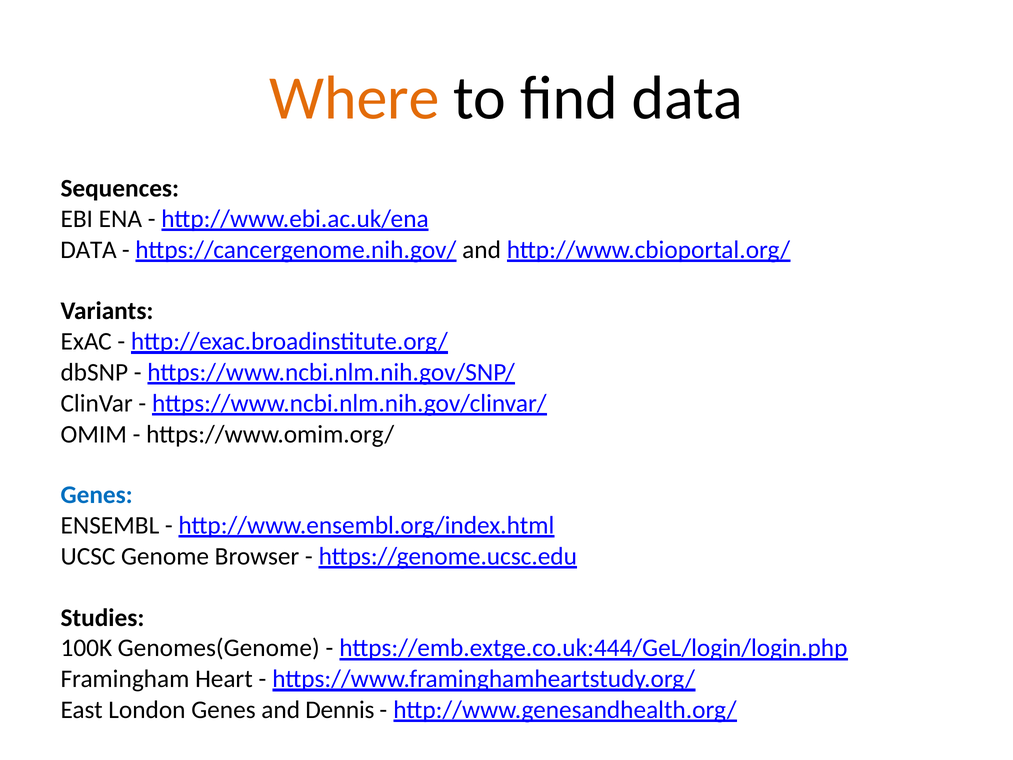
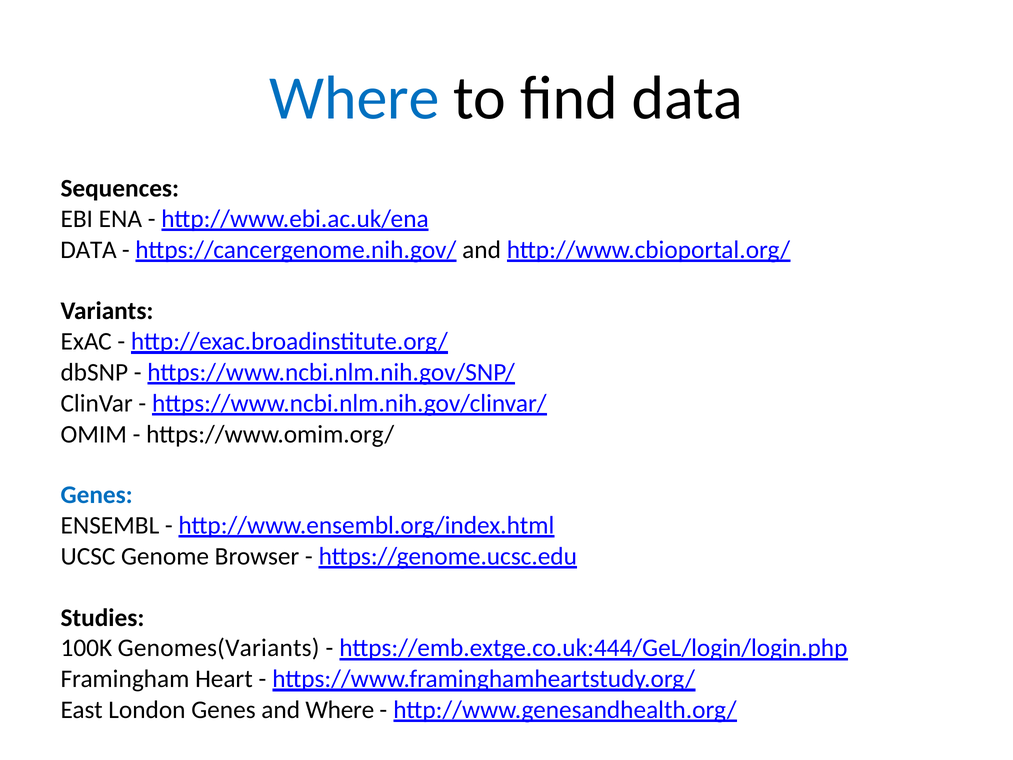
Where at (354, 98) colour: orange -> blue
Genomes(Genome: Genomes(Genome -> Genomes(Variants
and Dennis: Dennis -> Where
